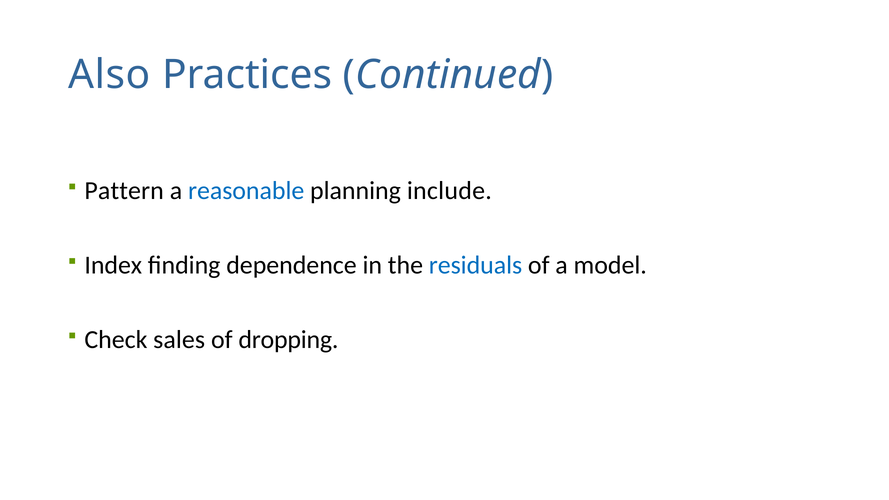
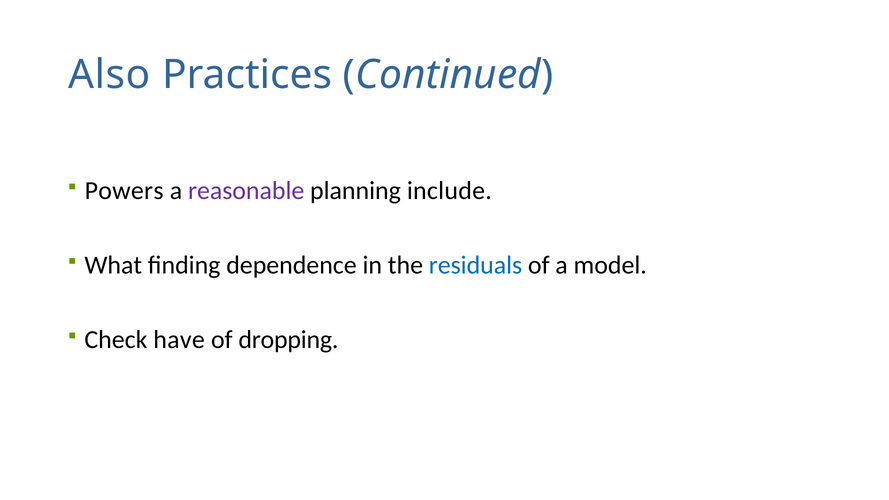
Pattern: Pattern -> Powers
reasonable colour: blue -> purple
Index: Index -> What
sales: sales -> have
